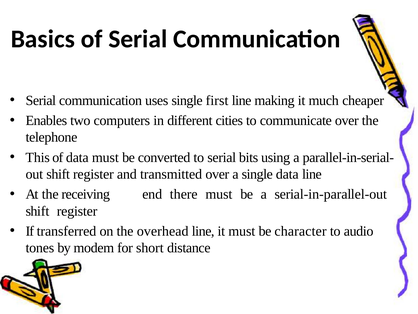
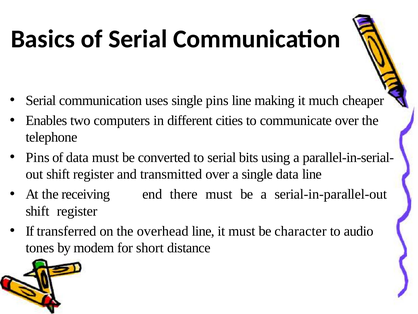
single first: first -> pins
This at (38, 157): This -> Pins
